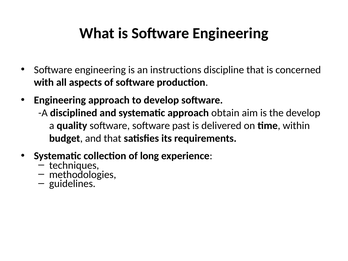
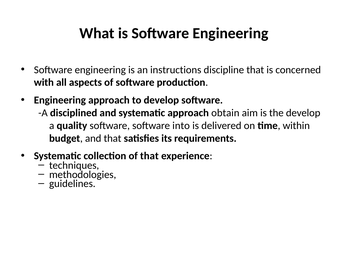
past: past -> into
of long: long -> that
